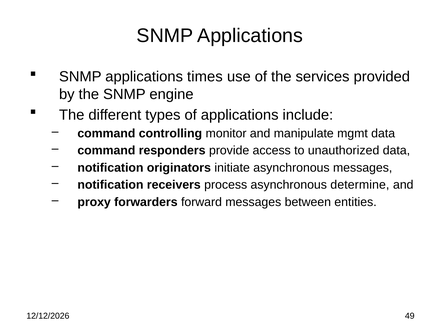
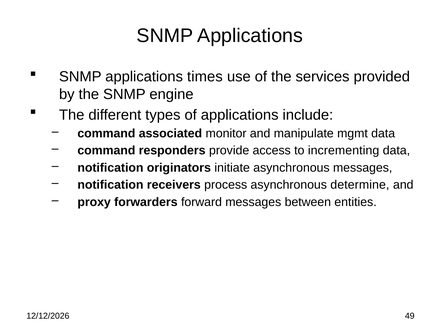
controlling: controlling -> associated
unauthorized: unauthorized -> incrementing
